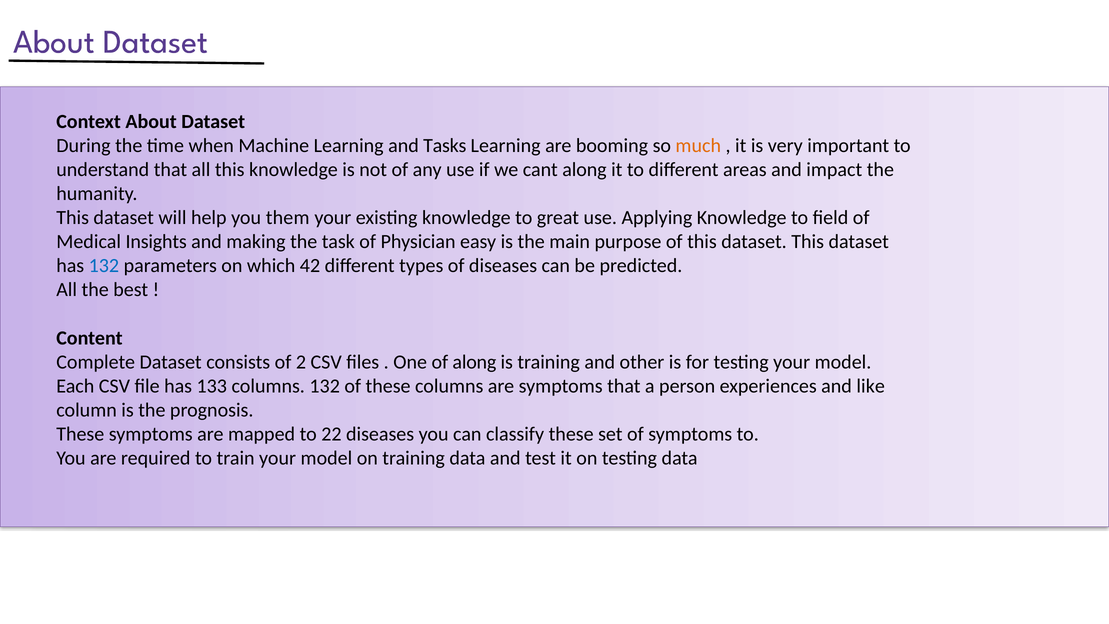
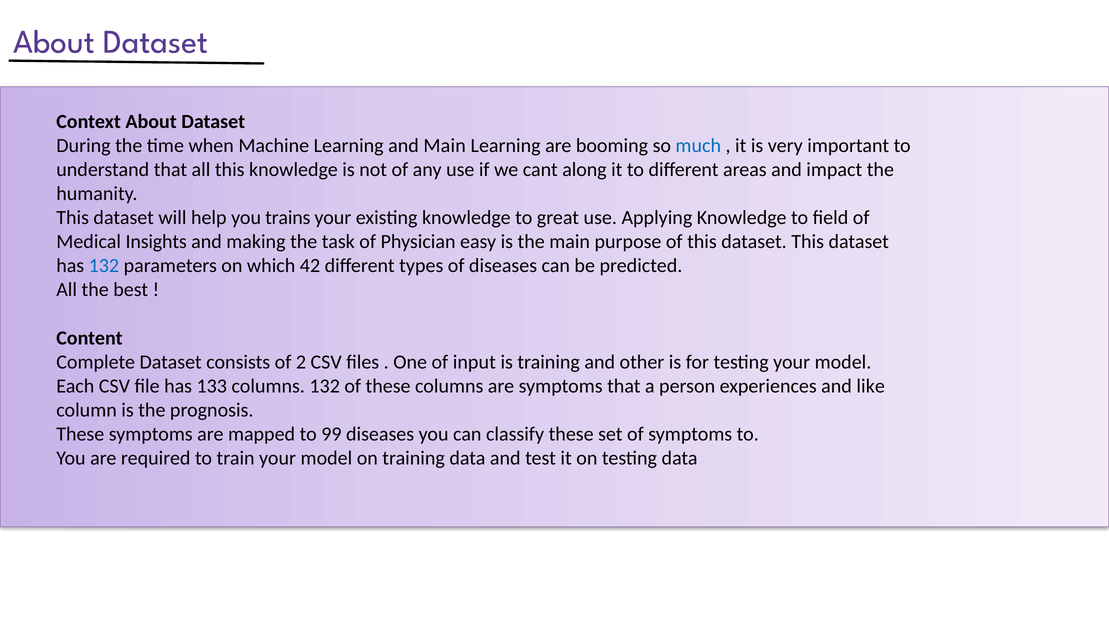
and Tasks: Tasks -> Main
much colour: orange -> blue
them: them -> trains
of along: along -> input
22: 22 -> 99
